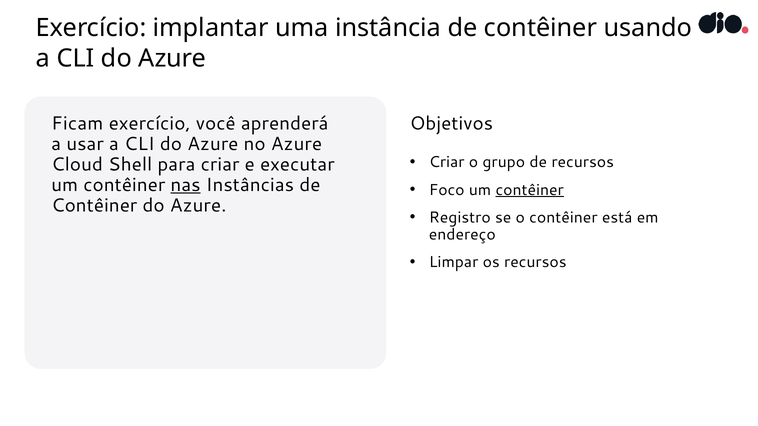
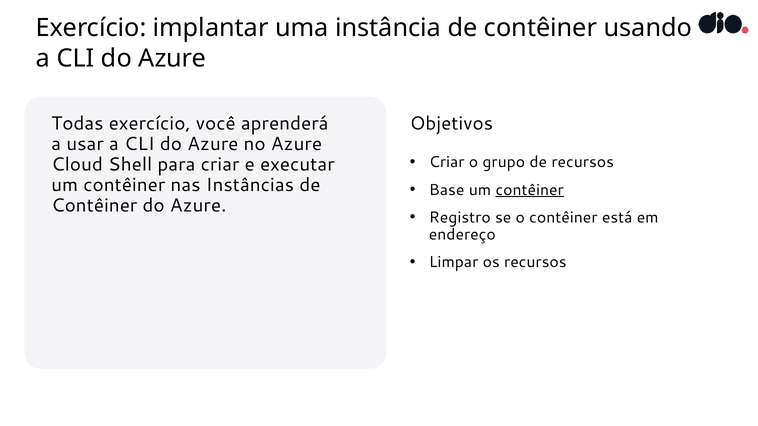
Ficam: Ficam -> Todas
nas underline: present -> none
Foco: Foco -> Base
